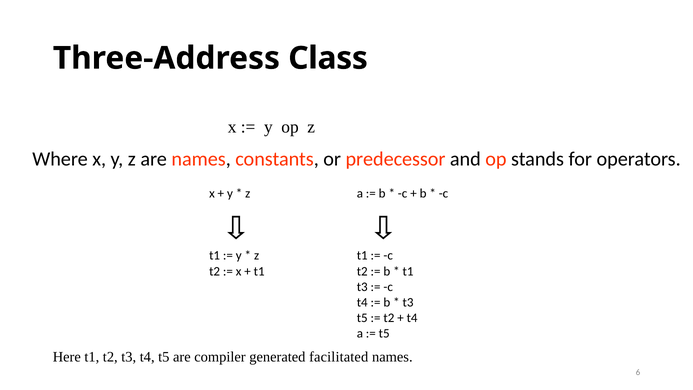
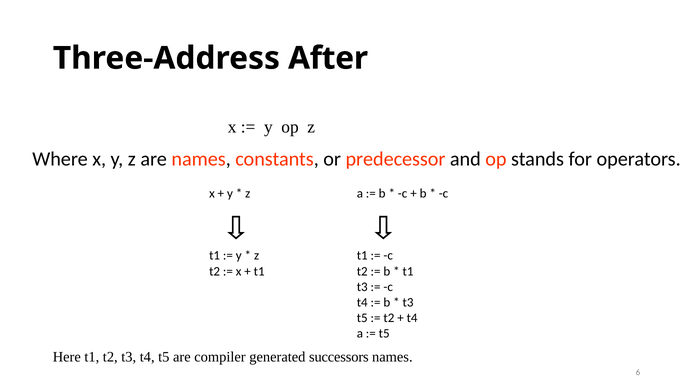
Class: Class -> After
facilitated: facilitated -> successors
